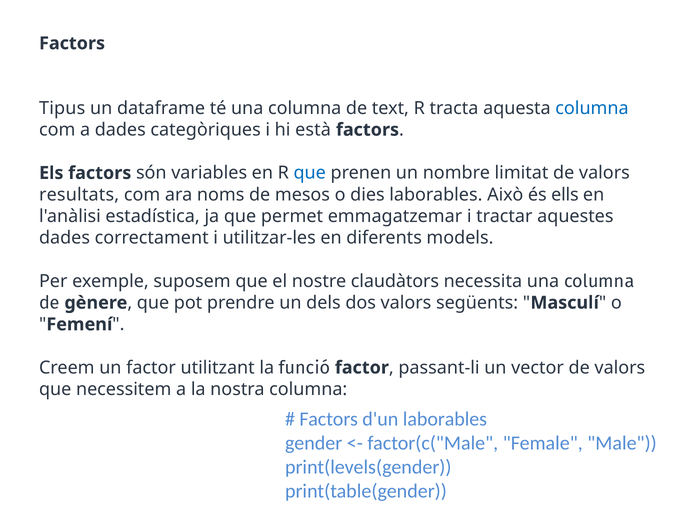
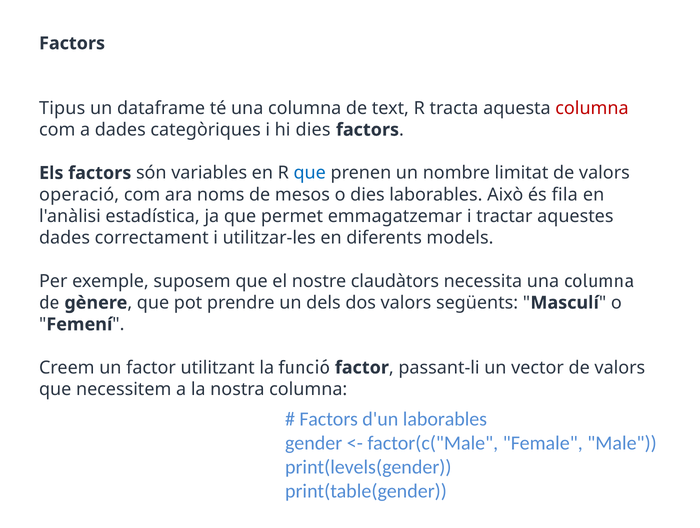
columna at (592, 108) colour: blue -> red
hi està: està -> dies
resultats: resultats -> operació
ells: ells -> fila
